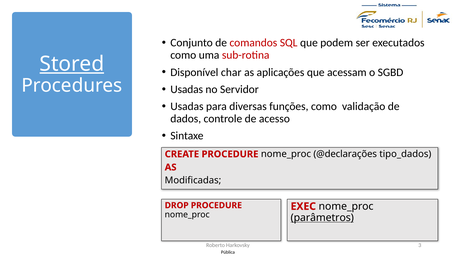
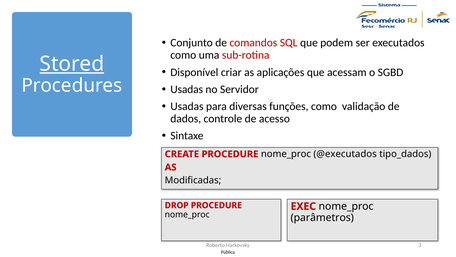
char: char -> criar
@declarações: @declarações -> @executados
parâmetros underline: present -> none
